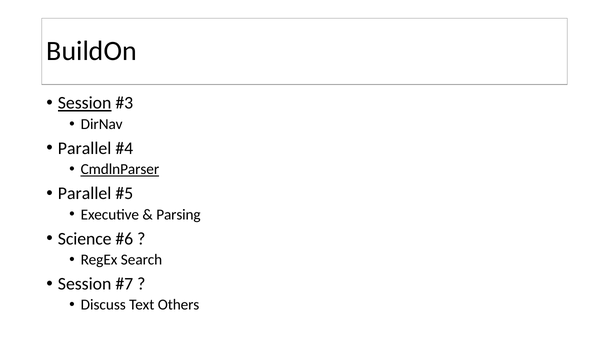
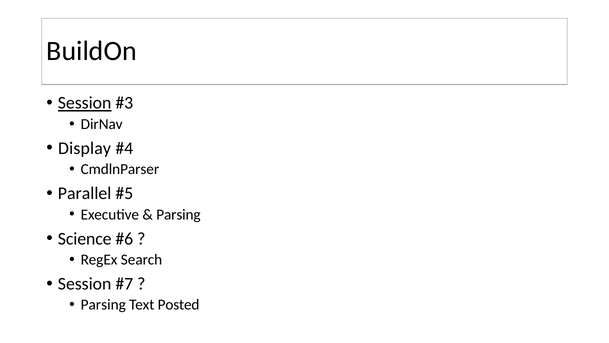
Parallel at (85, 148): Parallel -> Display
CmdlnParser underline: present -> none
Discuss at (103, 305): Discuss -> Parsing
Others: Others -> Posted
